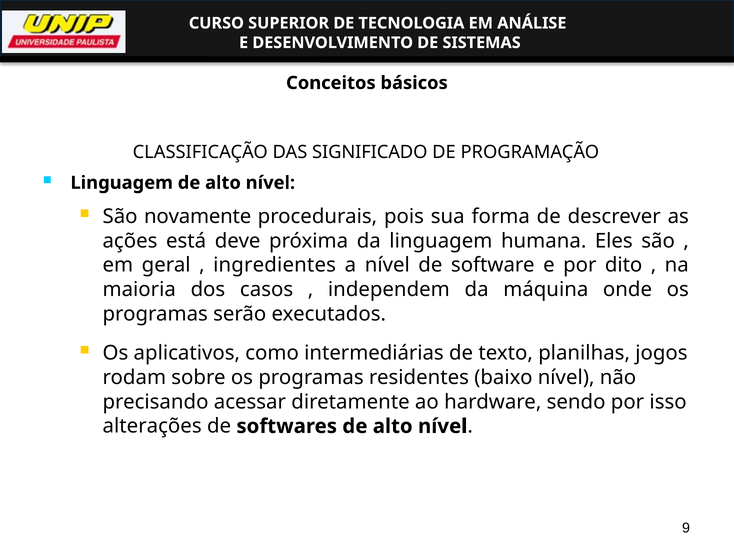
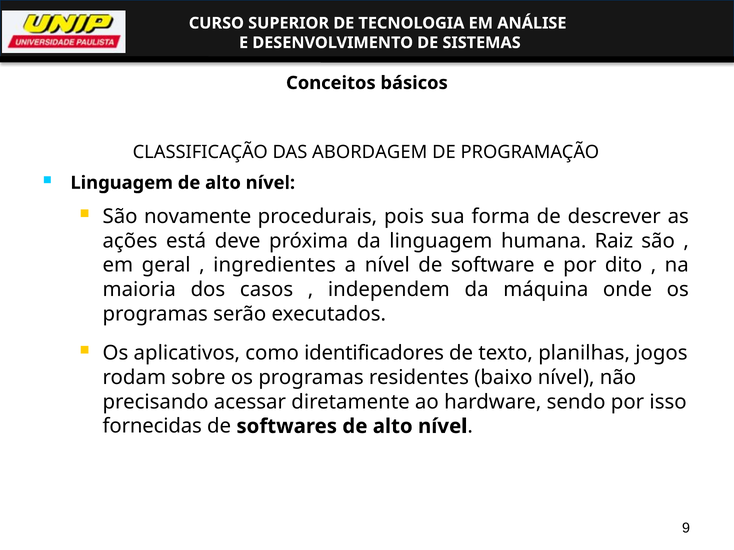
SIGNIFICADO: SIGNIFICADO -> ABORDAGEM
Eles: Eles -> Raiz
intermediárias: intermediárias -> identificadores
alterações: alterações -> fornecidas
